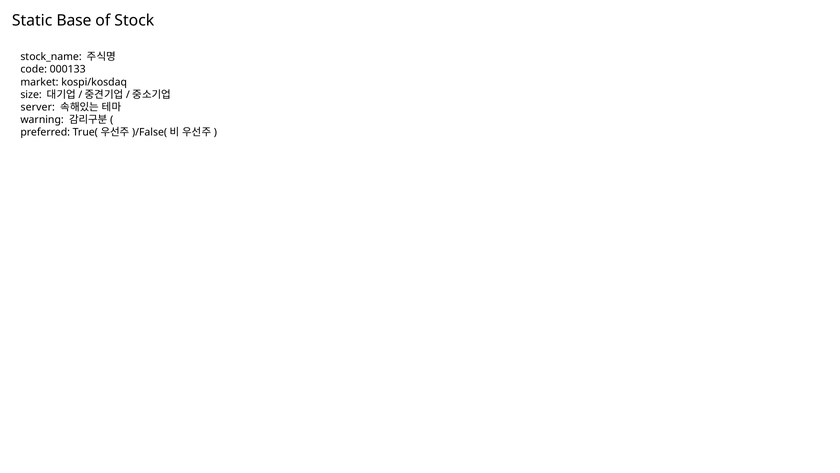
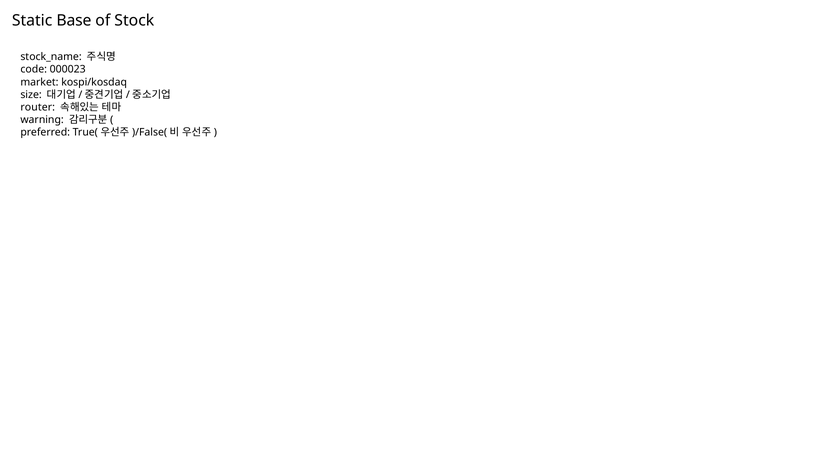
000133: 000133 -> 000023
server: server -> router
